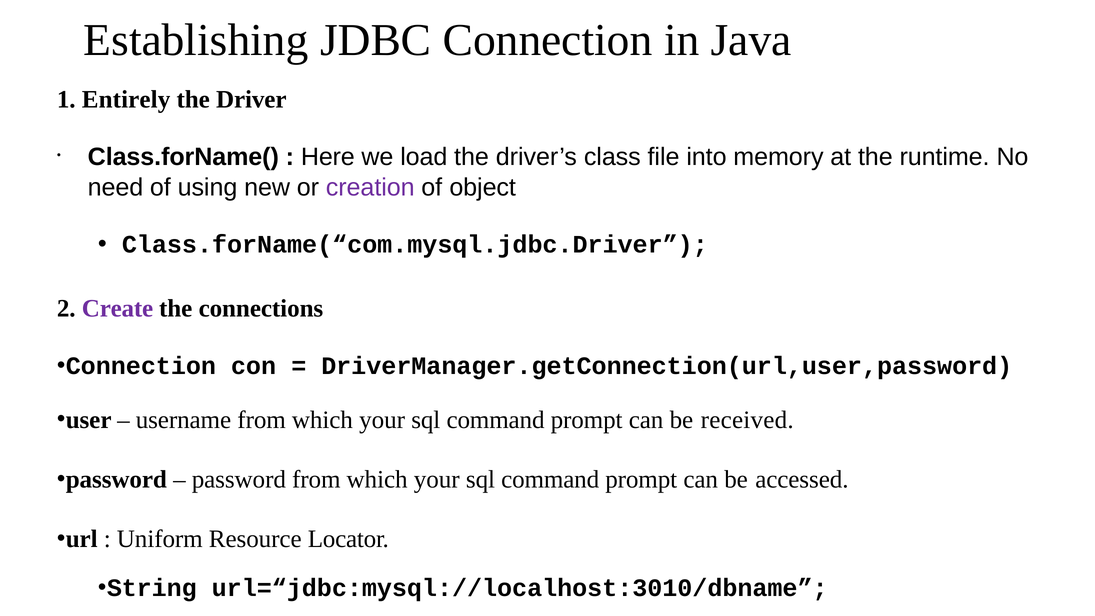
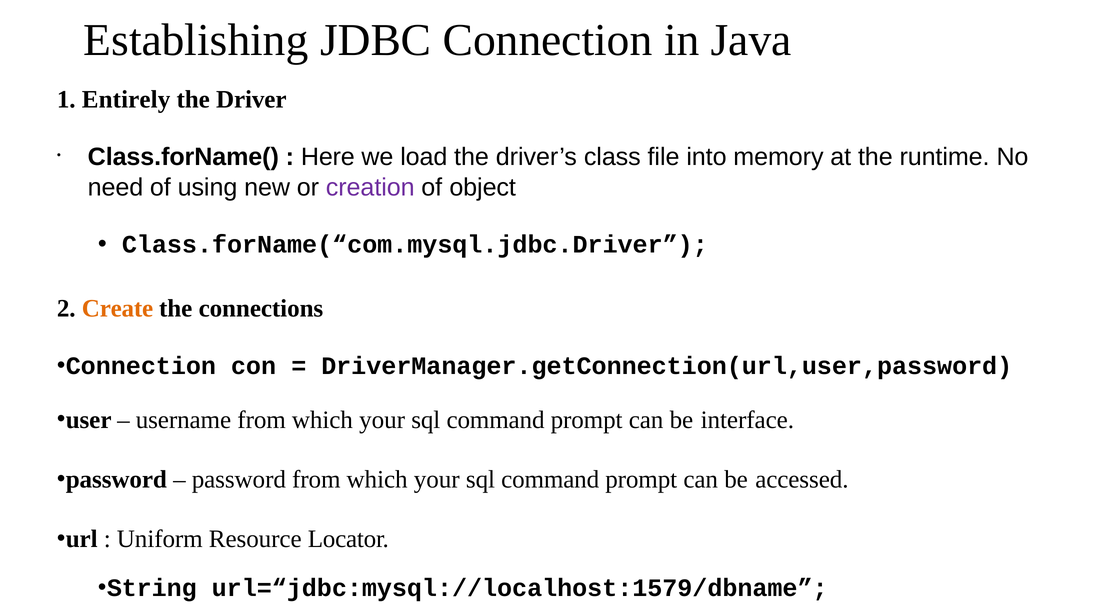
Create colour: purple -> orange
received: received -> interface
url=“jdbc:mysql://localhost:3010/dbname: url=“jdbc:mysql://localhost:3010/dbname -> url=“jdbc:mysql://localhost:1579/dbname
